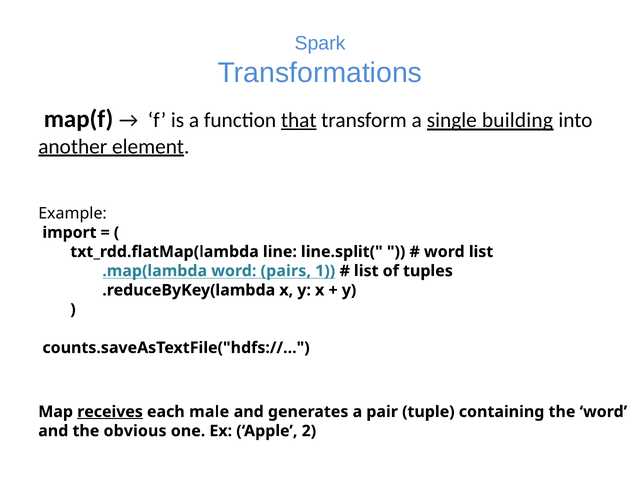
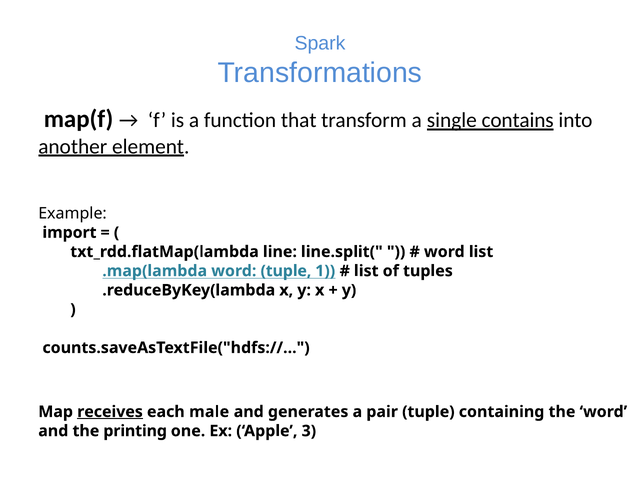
that underline: present -> none
building: building -> contains
word pairs: pairs -> tuple
obvious: obvious -> printing
2: 2 -> 3
